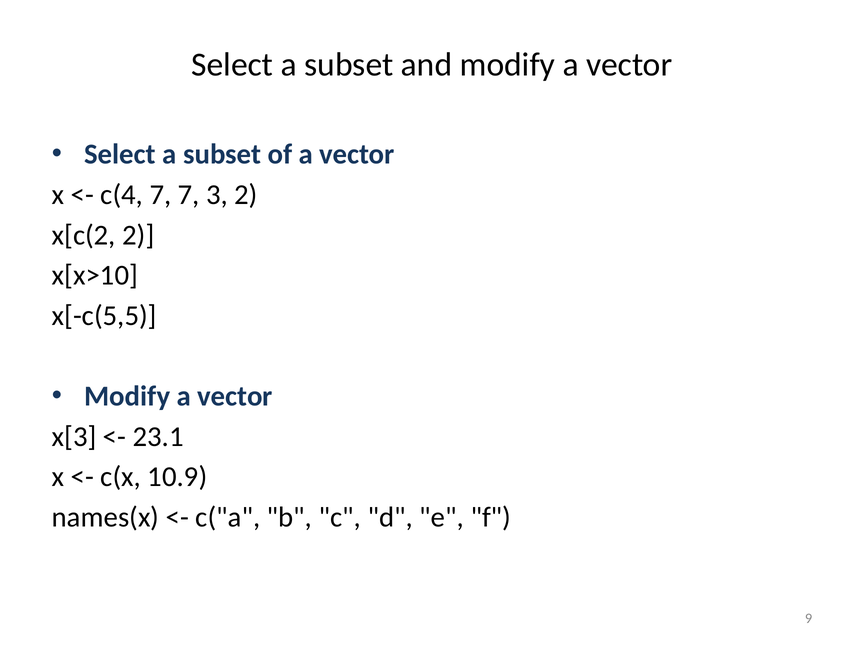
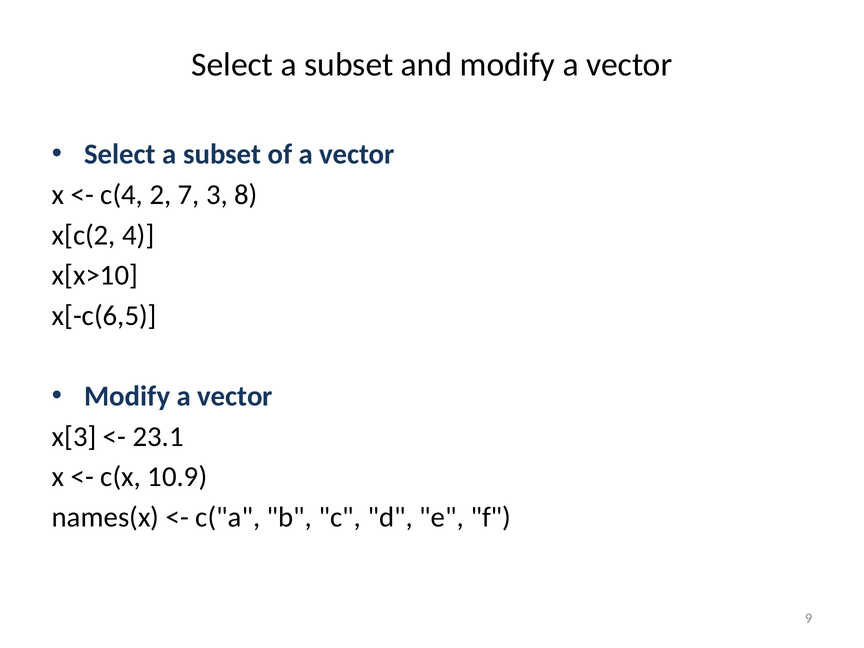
c(4 7: 7 -> 2
3 2: 2 -> 8
x[c(2 2: 2 -> 4
x[-c(5,5: x[-c(5,5 -> x[-c(6,5
